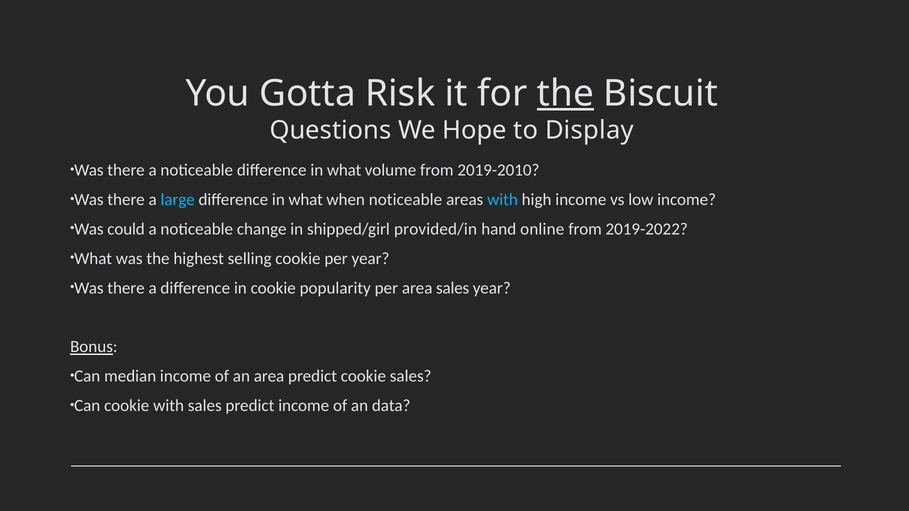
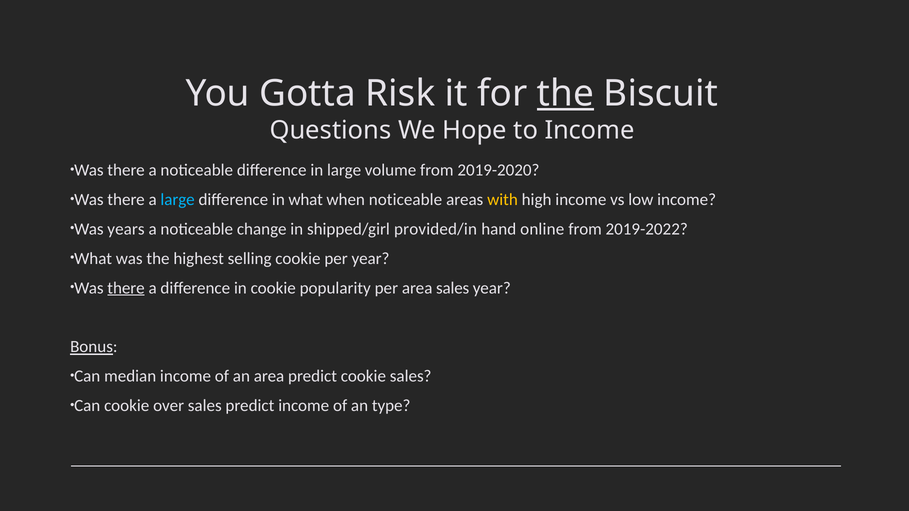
to Display: Display -> Income
noticeable difference in what: what -> large
2019-2010: 2019-2010 -> 2019-2020
with at (503, 200) colour: light blue -> yellow
could: could -> years
there at (126, 288) underline: none -> present
cookie with: with -> over
data: data -> type
